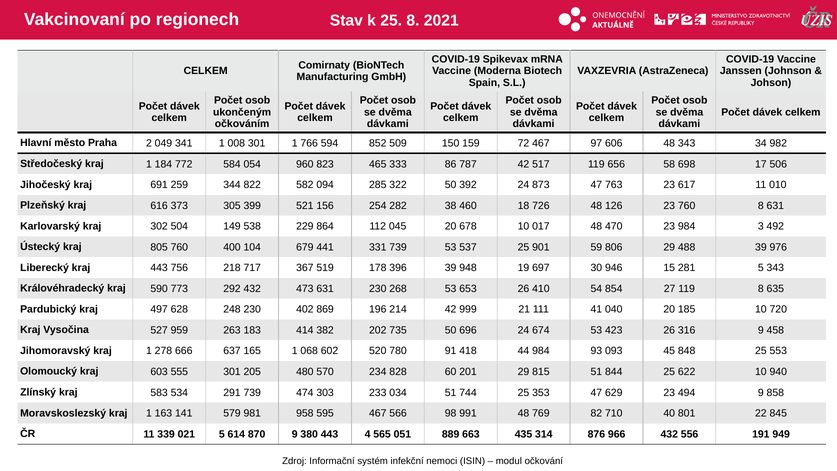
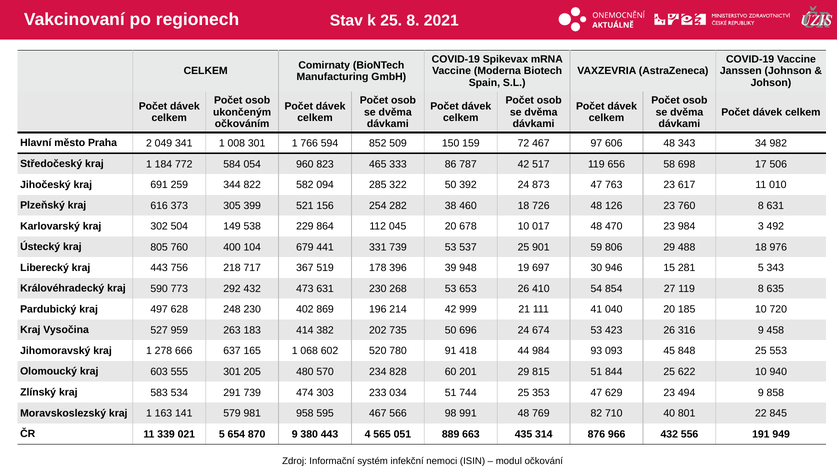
488 39: 39 -> 18
614: 614 -> 654
